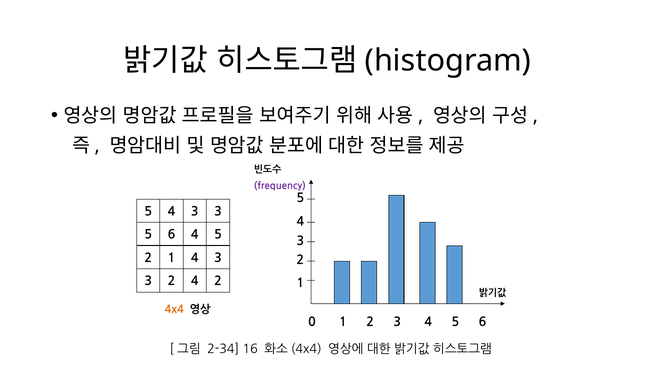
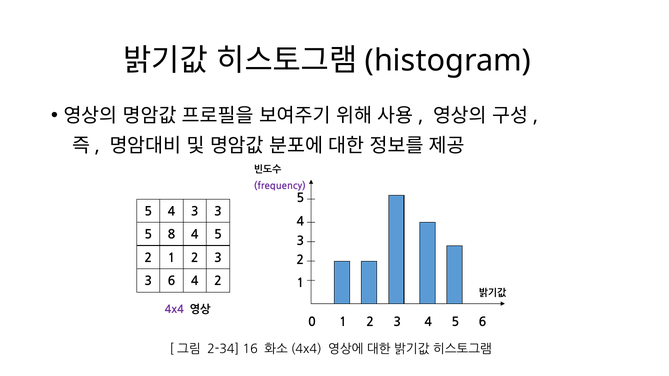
6 at (171, 235): 6 -> 8
4 at (195, 258): 4 -> 2
3 2: 2 -> 6
4x4 colour: orange -> purple
